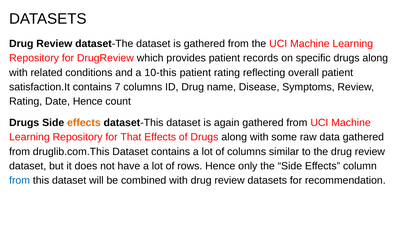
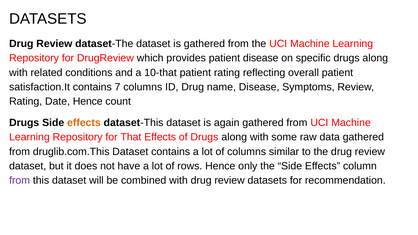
patient records: records -> disease
10-this: 10-this -> 10-that
from at (20, 181) colour: blue -> purple
